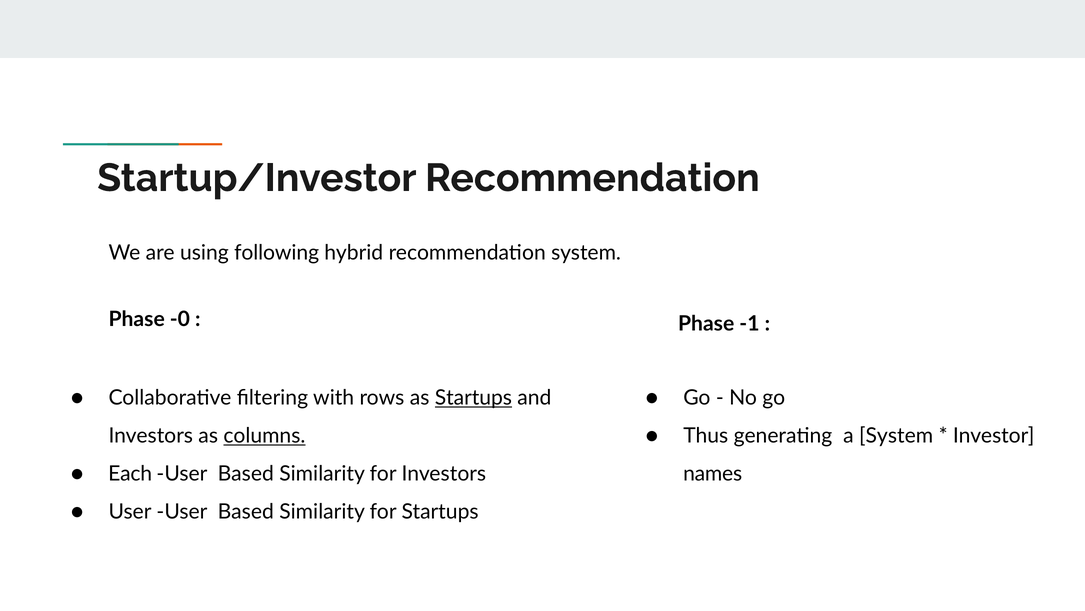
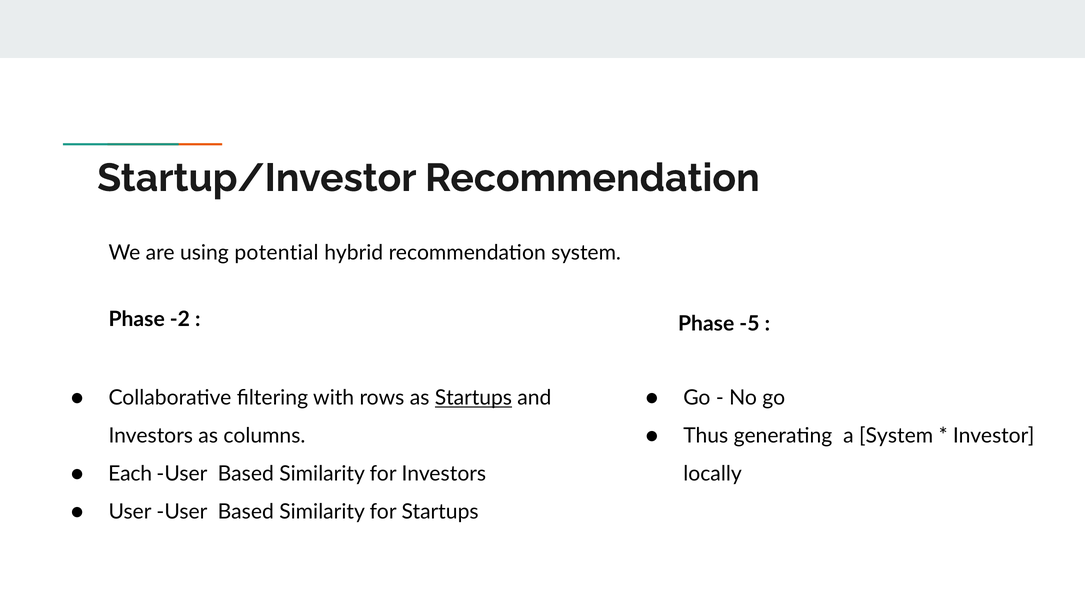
following: following -> potential
-0: -0 -> -2
-1: -1 -> -5
columns underline: present -> none
names: names -> locally
